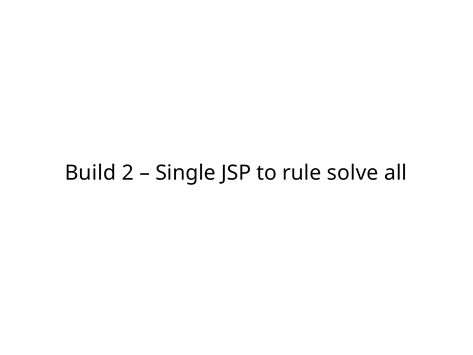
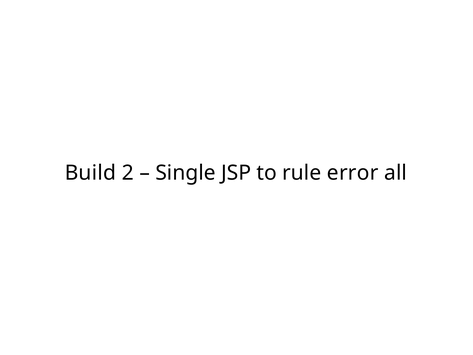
solve: solve -> error
